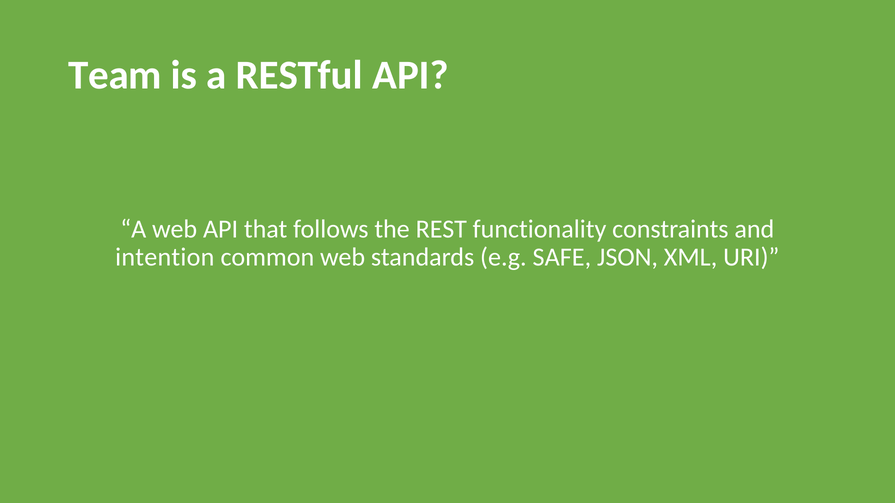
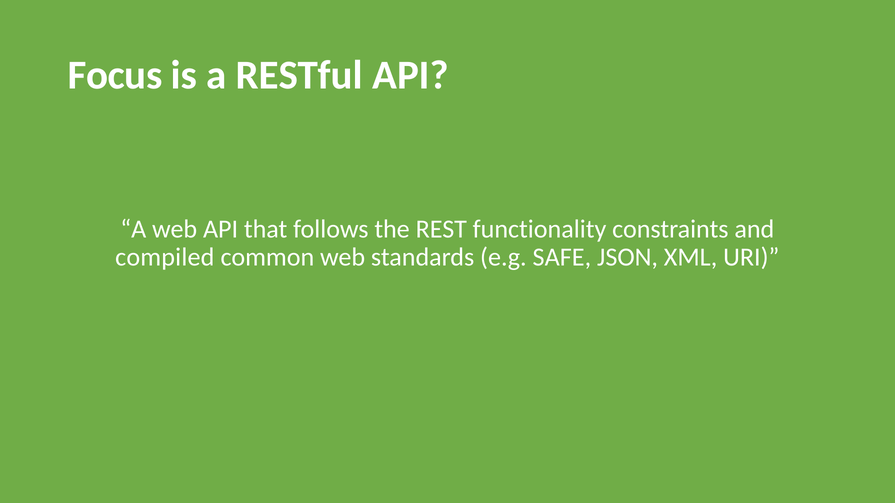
Team: Team -> Focus
intention: intention -> compiled
